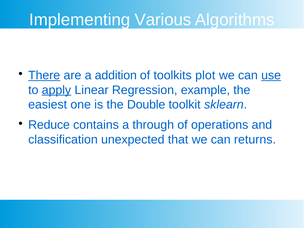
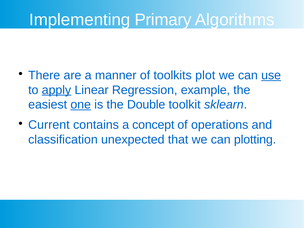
Various: Various -> Primary
There underline: present -> none
addition: addition -> manner
one underline: none -> present
Reduce: Reduce -> Current
through: through -> concept
returns: returns -> plotting
